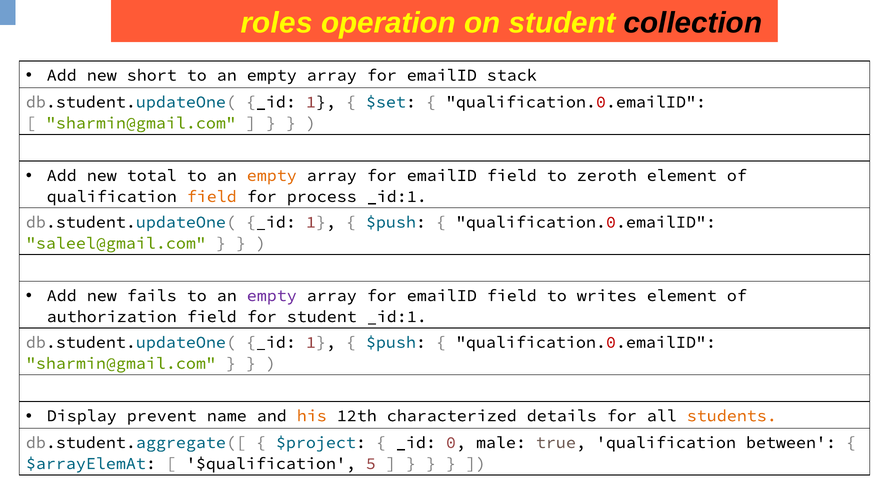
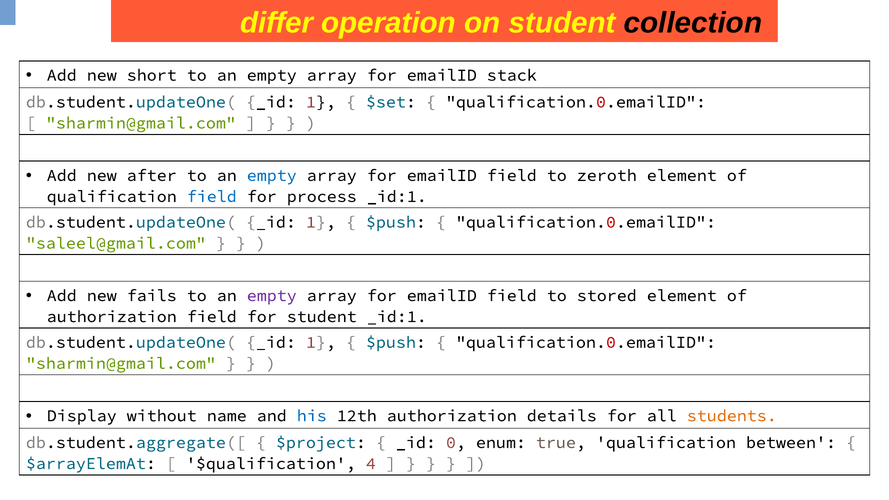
roles: roles -> differ
total: total -> after
empty at (272, 175) colour: orange -> blue
field at (212, 196) colour: orange -> blue
writes: writes -> stored
prevent: prevent -> without
his colour: orange -> blue
12th characterized: characterized -> authorization
male: male -> enum
5: 5 -> 4
